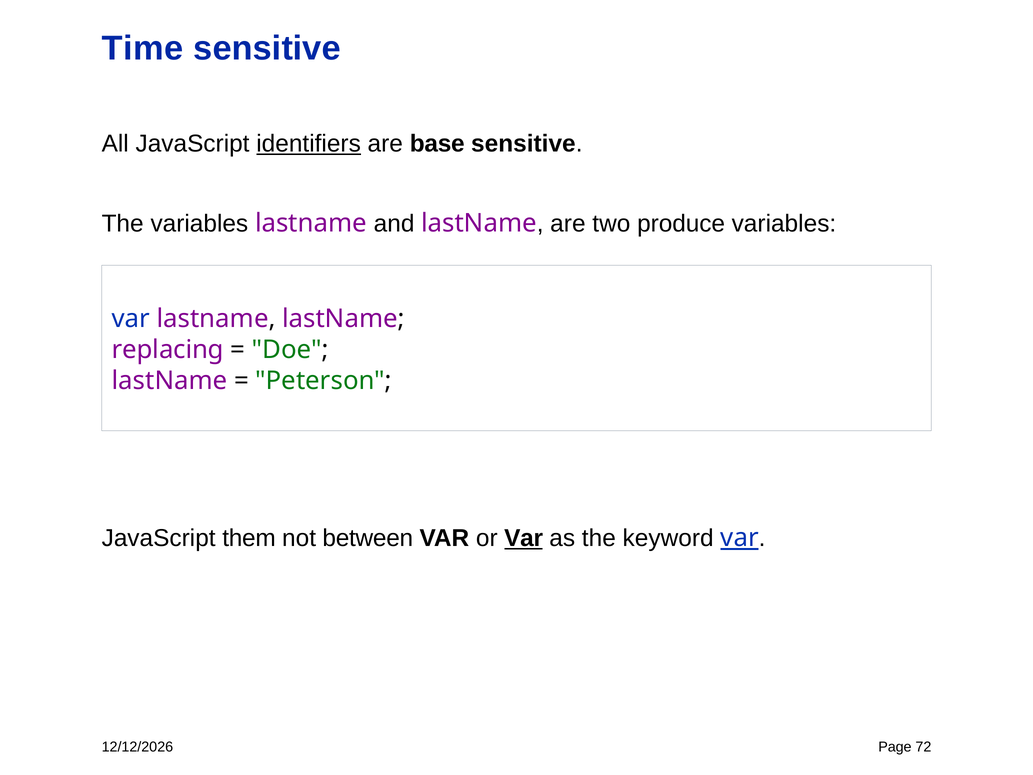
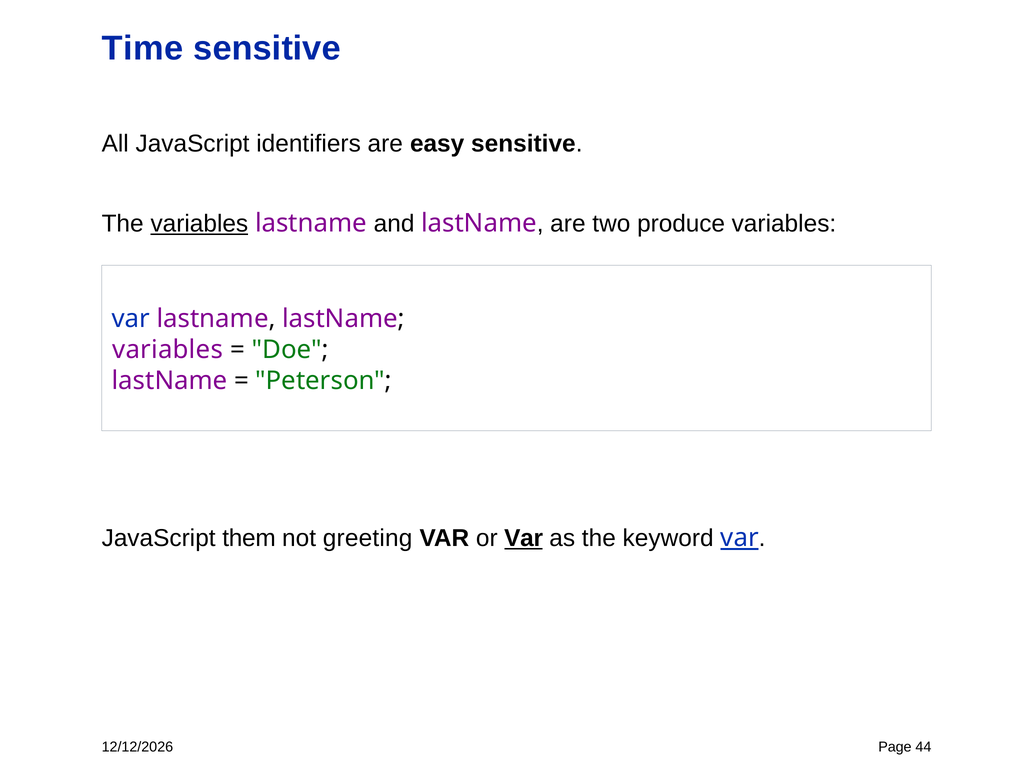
identifiers underline: present -> none
base: base -> easy
variables at (199, 224) underline: none -> present
replacing at (168, 350): replacing -> variables
between: between -> greeting
72: 72 -> 44
